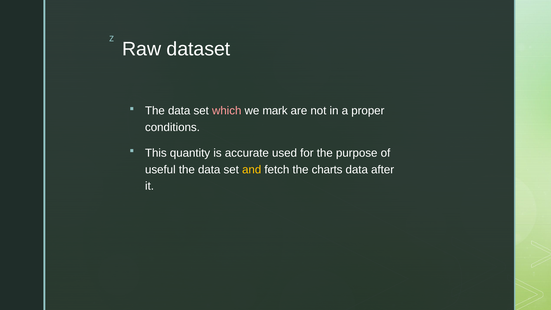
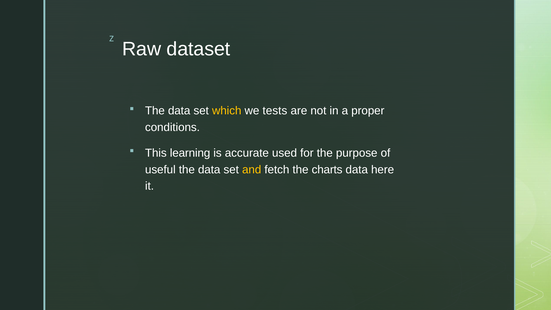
which colour: pink -> yellow
mark: mark -> tests
quantity: quantity -> learning
after: after -> here
